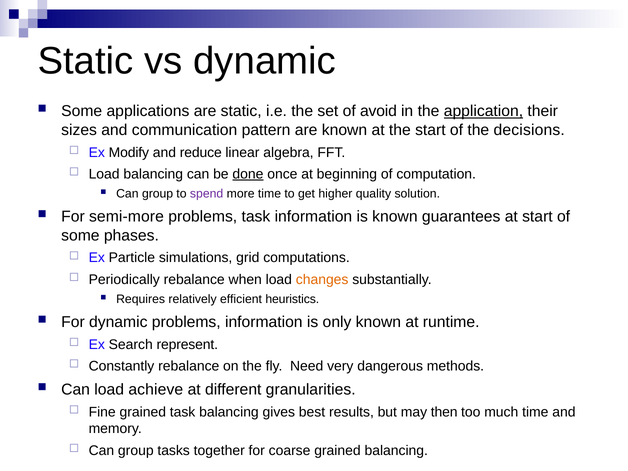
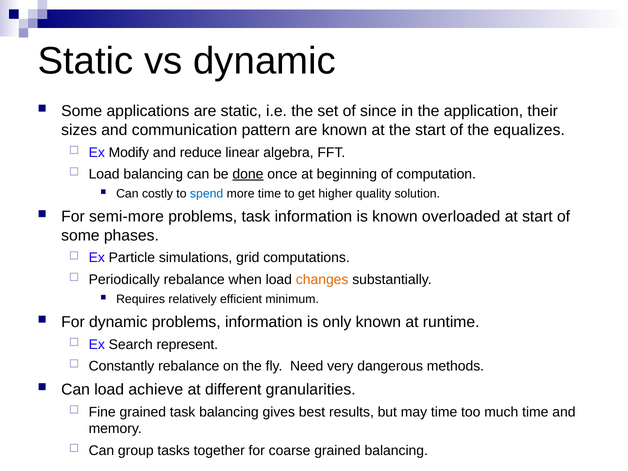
avoid: avoid -> since
application underline: present -> none
decisions: decisions -> equalizes
group at (158, 194): group -> costly
spend colour: purple -> blue
guarantees: guarantees -> overloaded
heuristics: heuristics -> minimum
may then: then -> time
